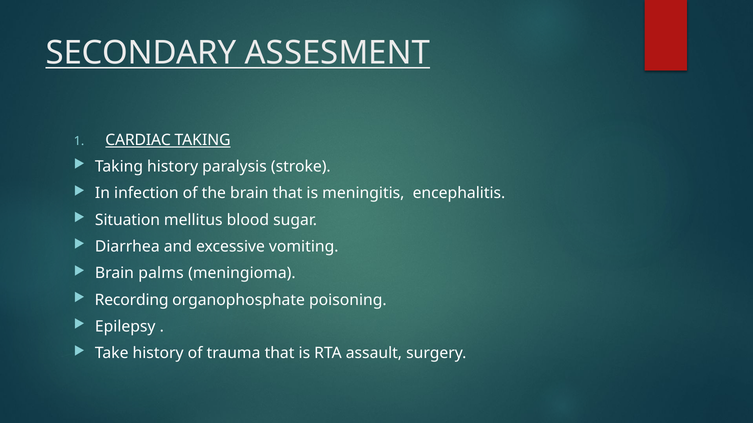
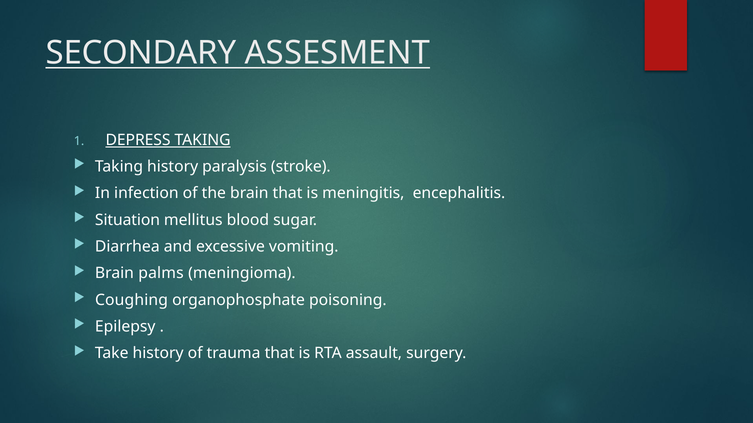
CARDIAC: CARDIAC -> DEPRESS
Recording: Recording -> Coughing
